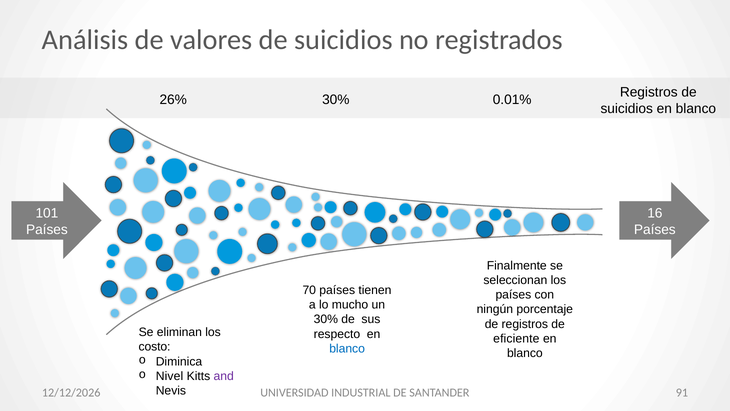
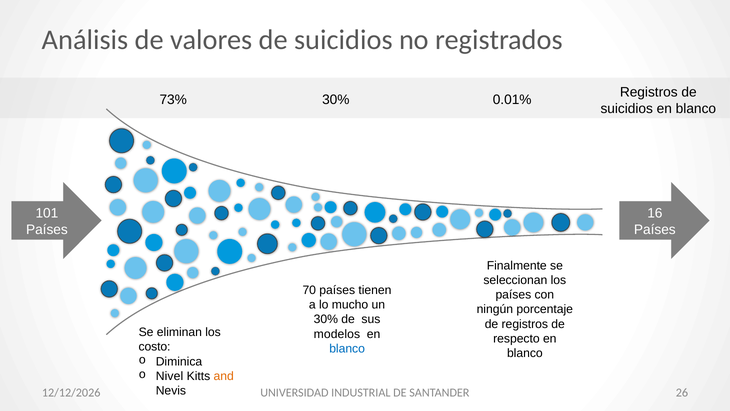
26%: 26% -> 73%
respecto: respecto -> modelos
eficiente: eficiente -> respecto
and colour: purple -> orange
91: 91 -> 26
